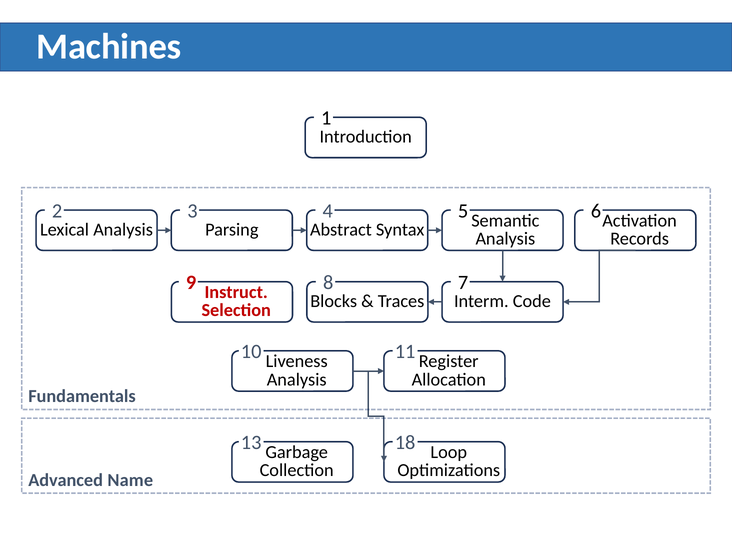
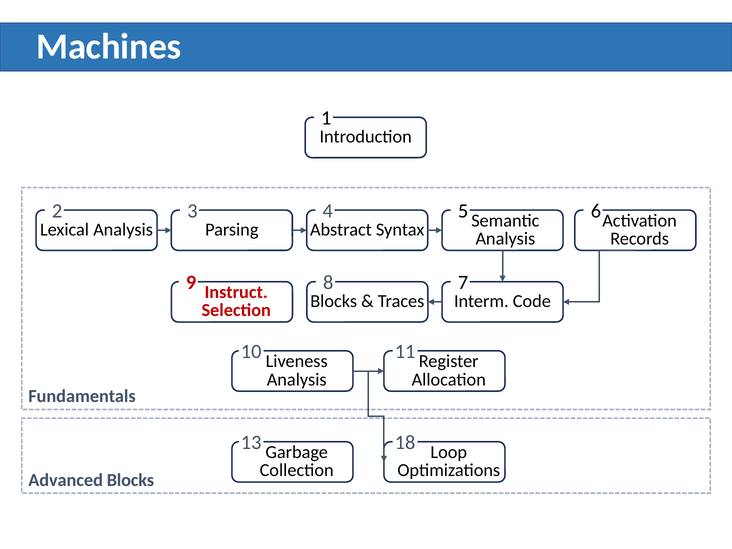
Advanced Name: Name -> Blocks
